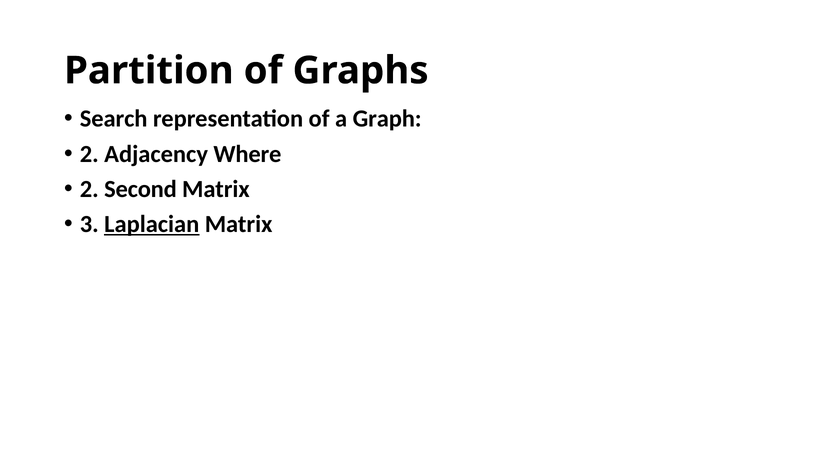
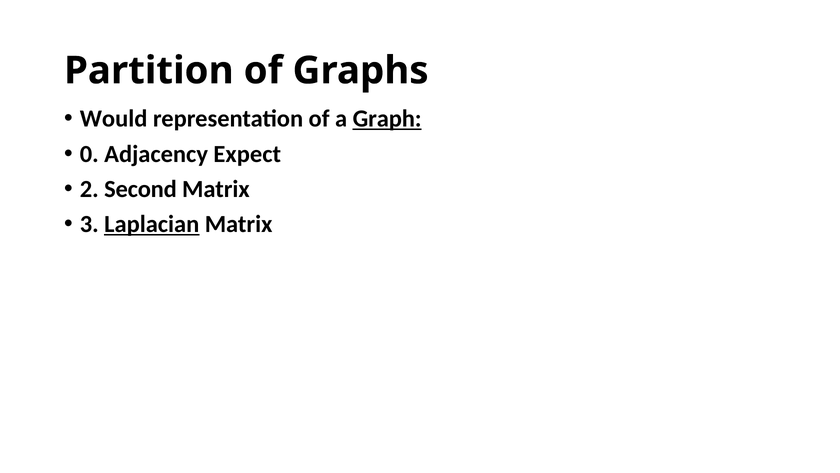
Search: Search -> Would
Graph underline: none -> present
2 at (89, 154): 2 -> 0
Where: Where -> Expect
